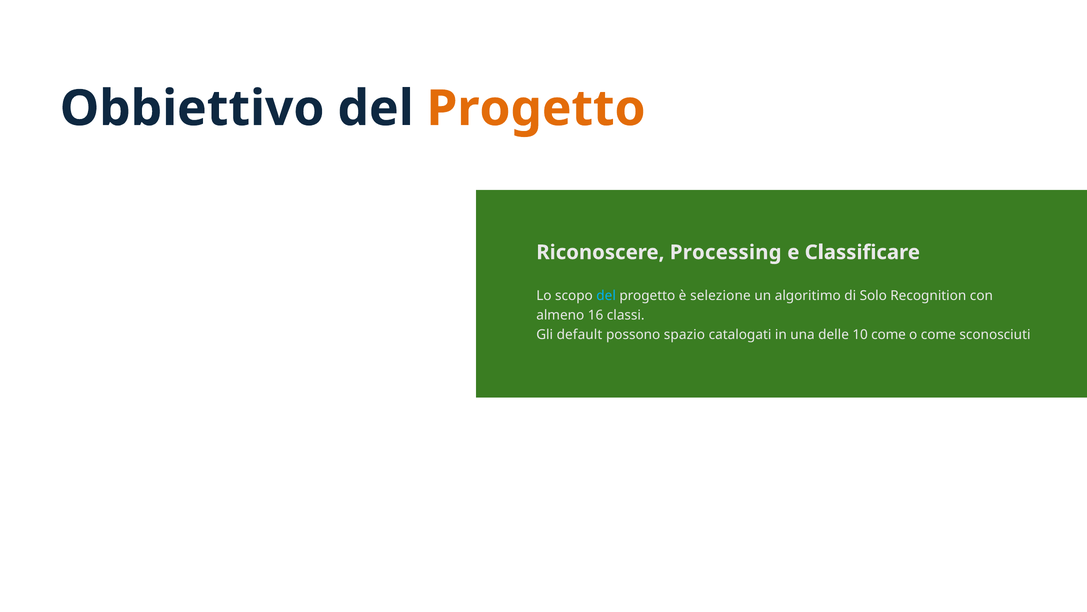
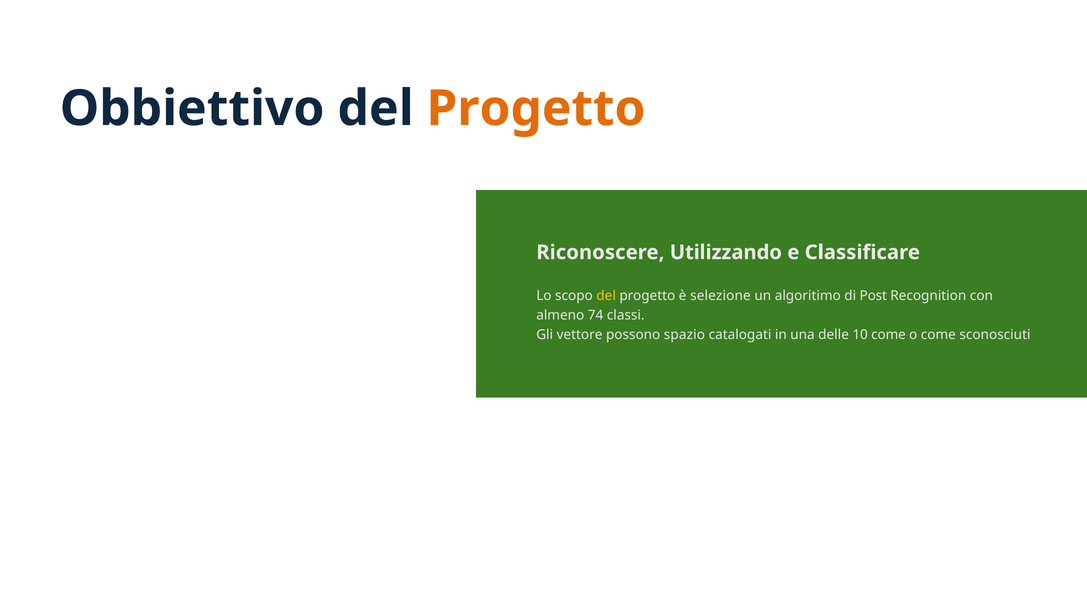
Processing: Processing -> Utilizzando
del at (606, 295) colour: light blue -> yellow
Solo: Solo -> Post
16: 16 -> 74
default: default -> vettore
